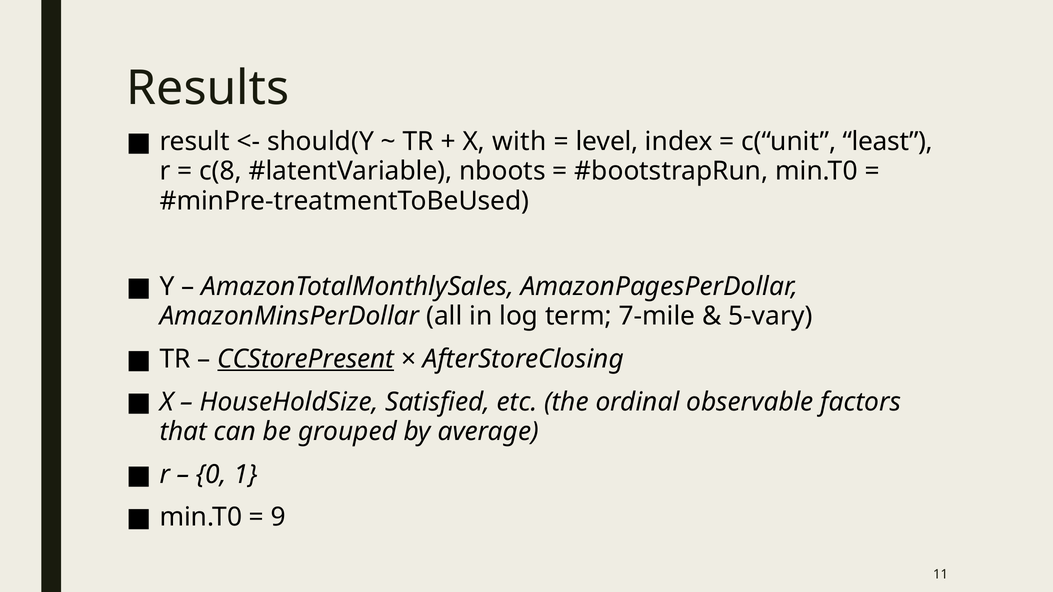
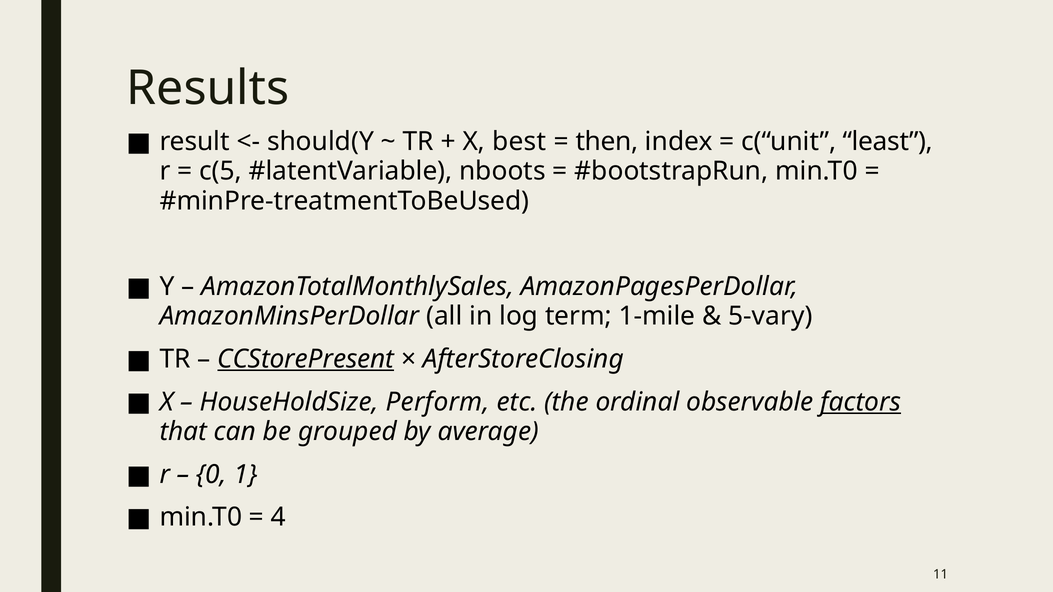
with: with -> best
level: level -> then
c(8: c(8 -> c(5
7-mile: 7-mile -> 1-mile
Satisfied: Satisfied -> Perform
factors underline: none -> present
9: 9 -> 4
